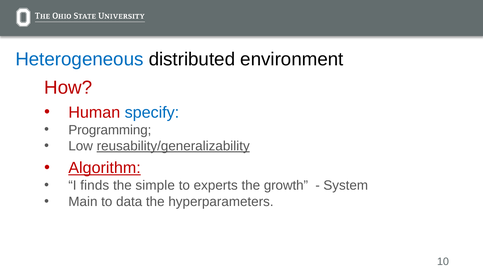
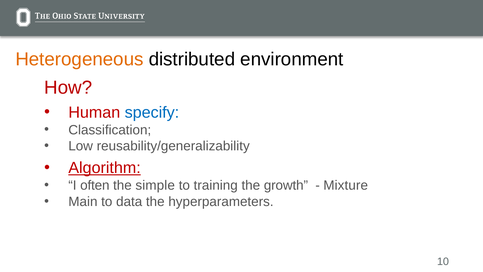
Heterogeneous colour: blue -> orange
Programming: Programming -> Classification
reusability/generalizability underline: present -> none
finds: finds -> often
experts: experts -> training
System: System -> Mixture
